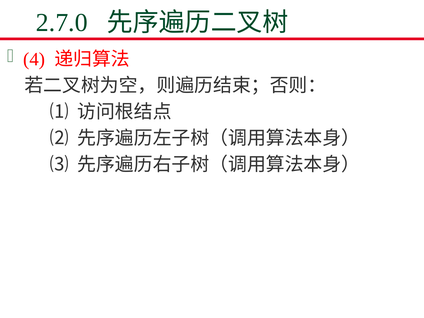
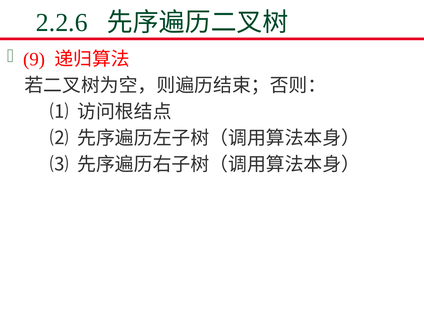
2.7.0: 2.7.0 -> 2.2.6
4: 4 -> 9
